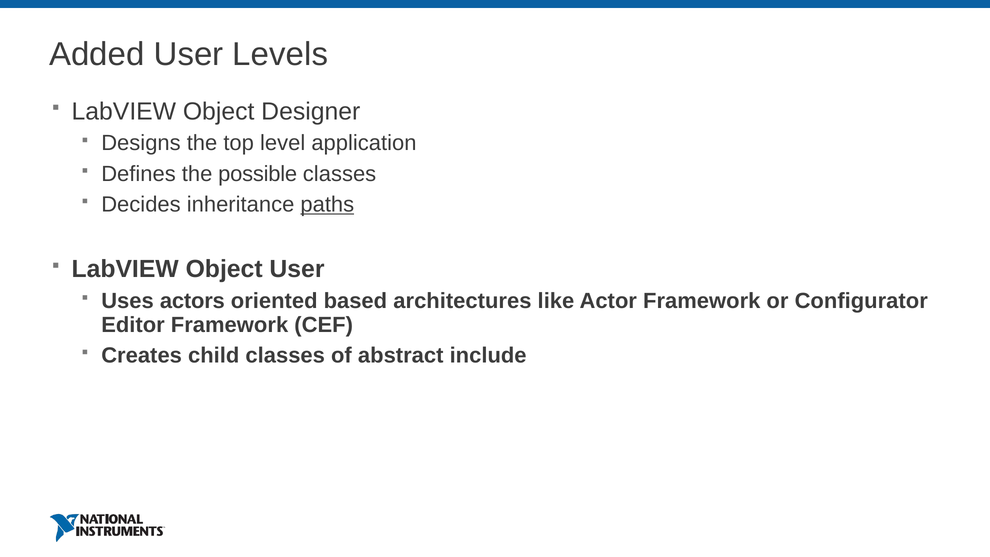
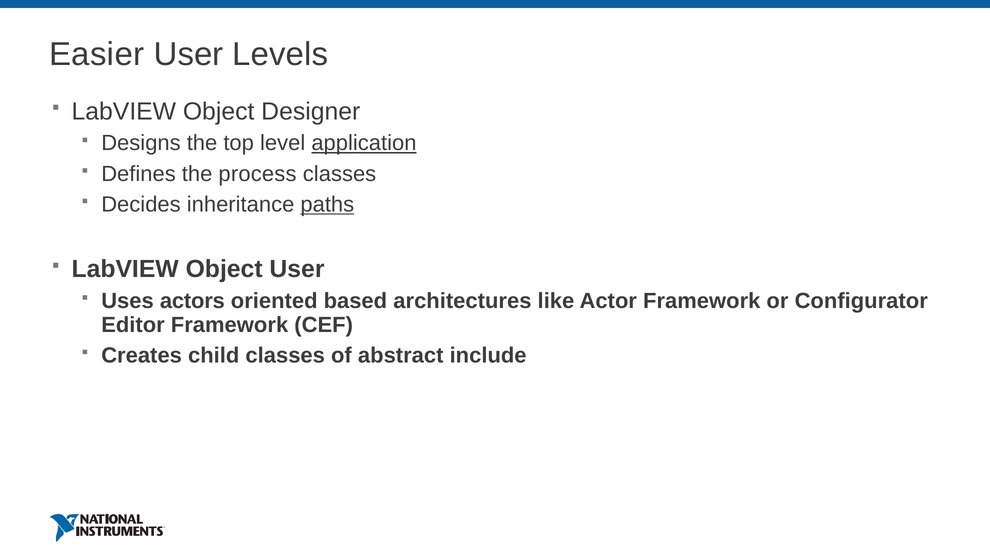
Added: Added -> Easier
application underline: none -> present
possible: possible -> process
